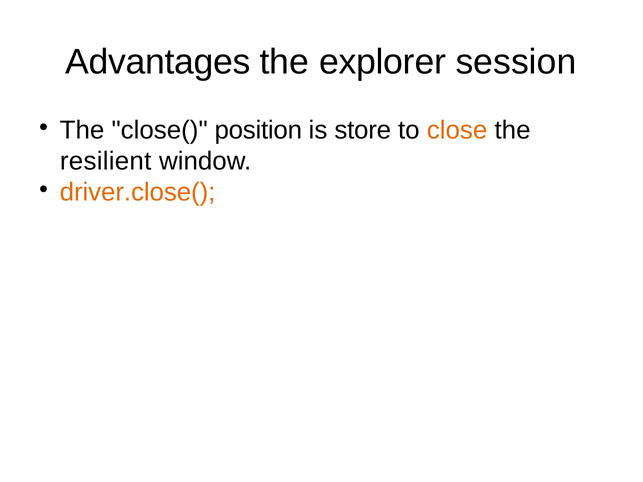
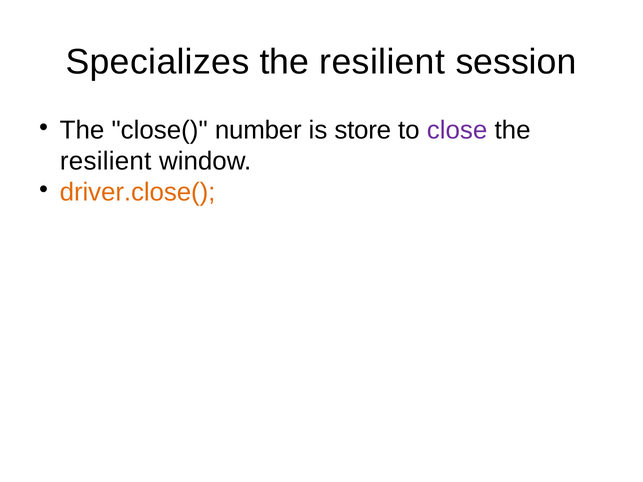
Advantages: Advantages -> Specializes
explorer at (383, 62): explorer -> resilient
position: position -> number
close colour: orange -> purple
